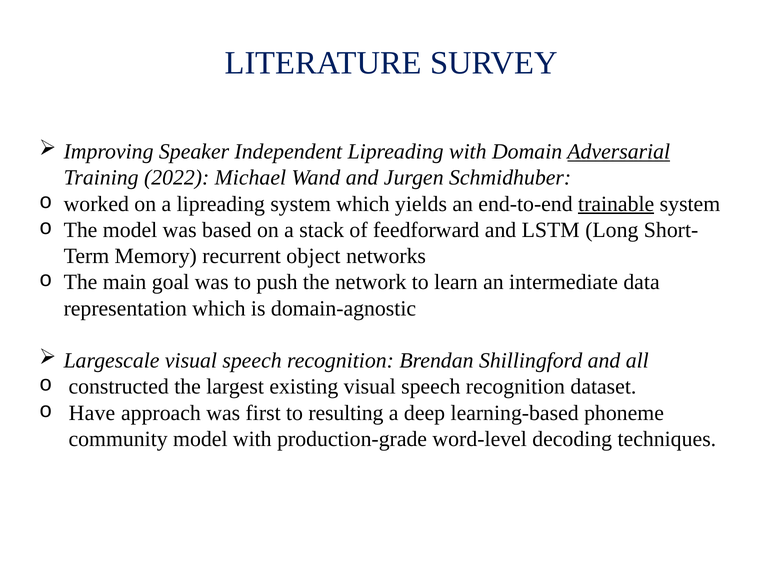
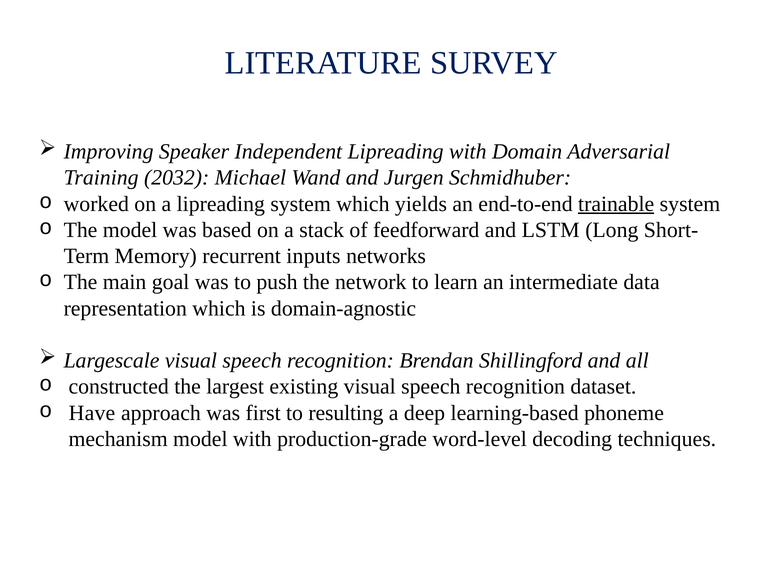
Adversarial underline: present -> none
2022: 2022 -> 2032
object: object -> inputs
community: community -> mechanism
